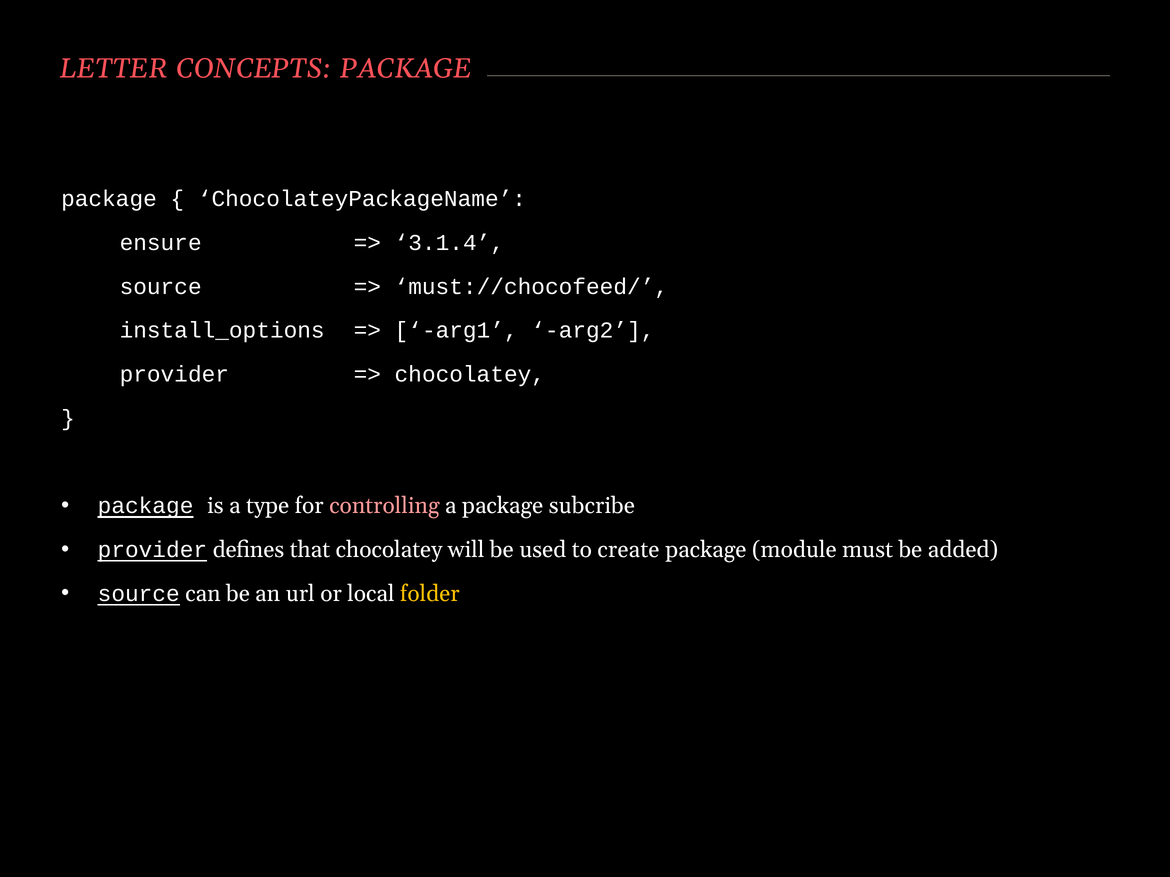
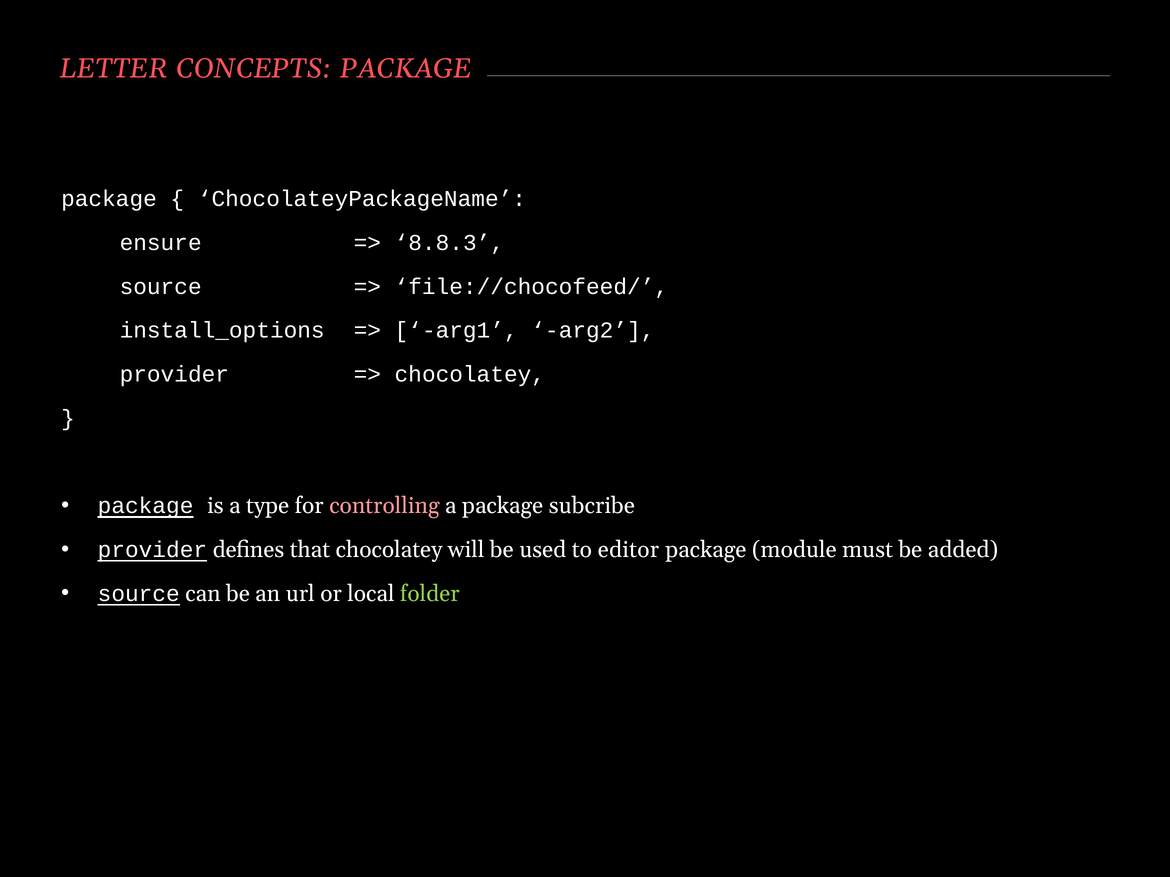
3.1.4: 3.1.4 -> 8.8.3
must://chocofeed/: must://chocofeed/ -> file://chocofeed/
create: create -> editor
folder colour: yellow -> light green
